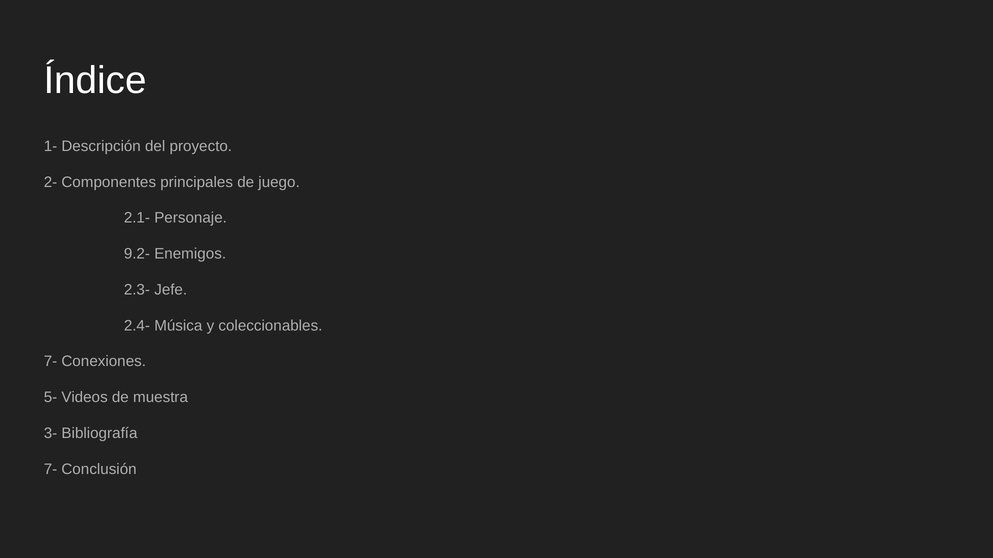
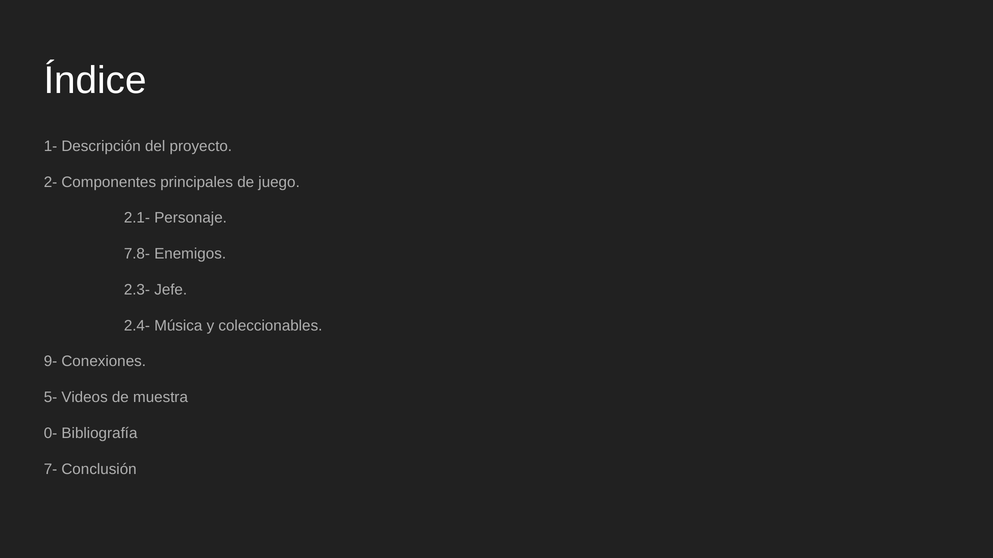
9.2-: 9.2- -> 7.8-
7- at (51, 362): 7- -> 9-
3-: 3- -> 0-
